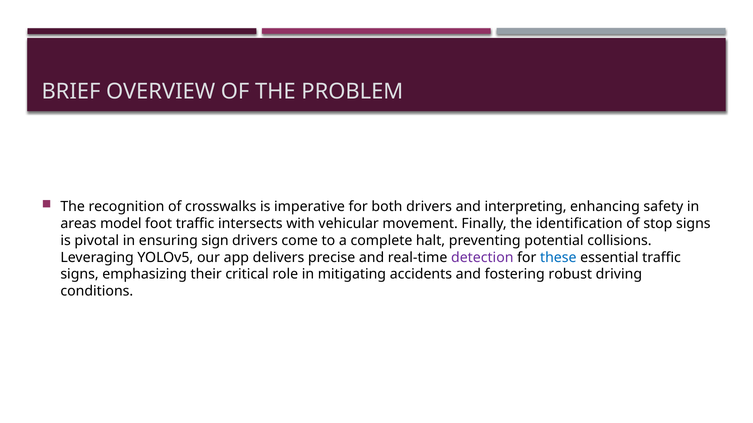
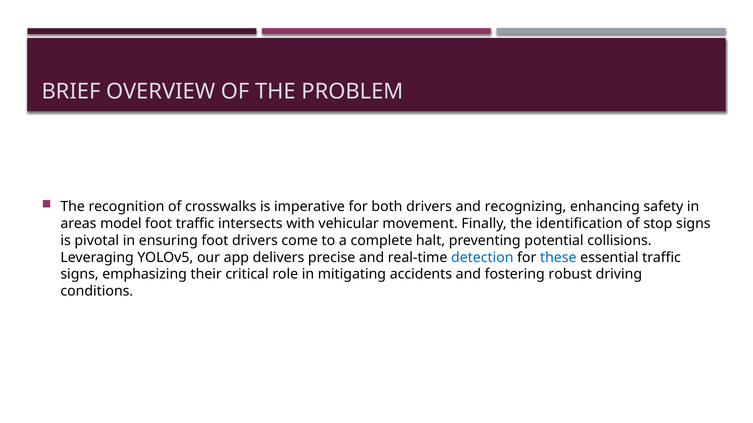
interpreting: interpreting -> recognizing
ensuring sign: sign -> foot
detection colour: purple -> blue
